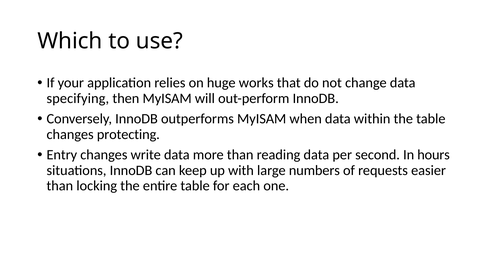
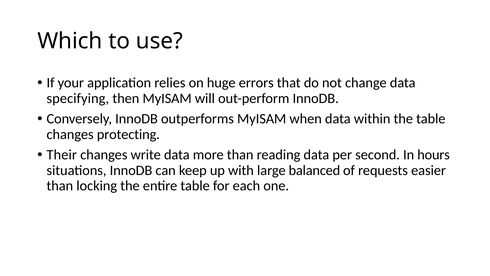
works: works -> errors
Entry: Entry -> Their
numbers: numbers -> balanced
